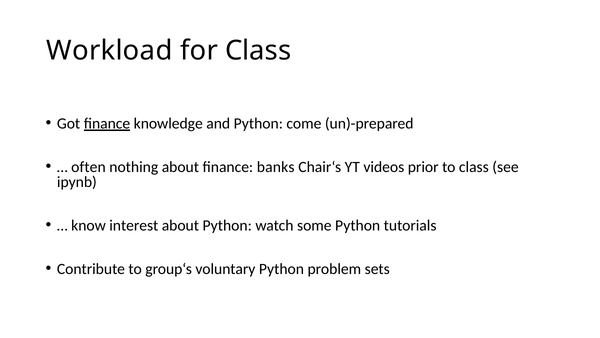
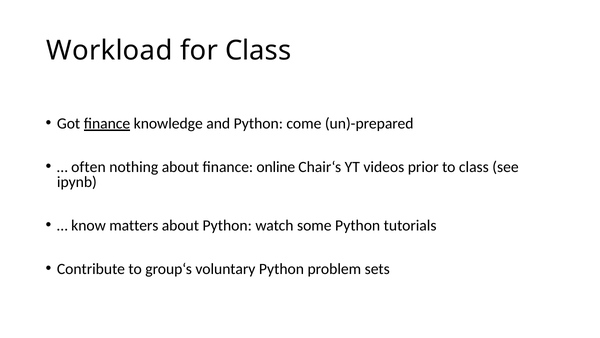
banks: banks -> online
interest: interest -> matters
